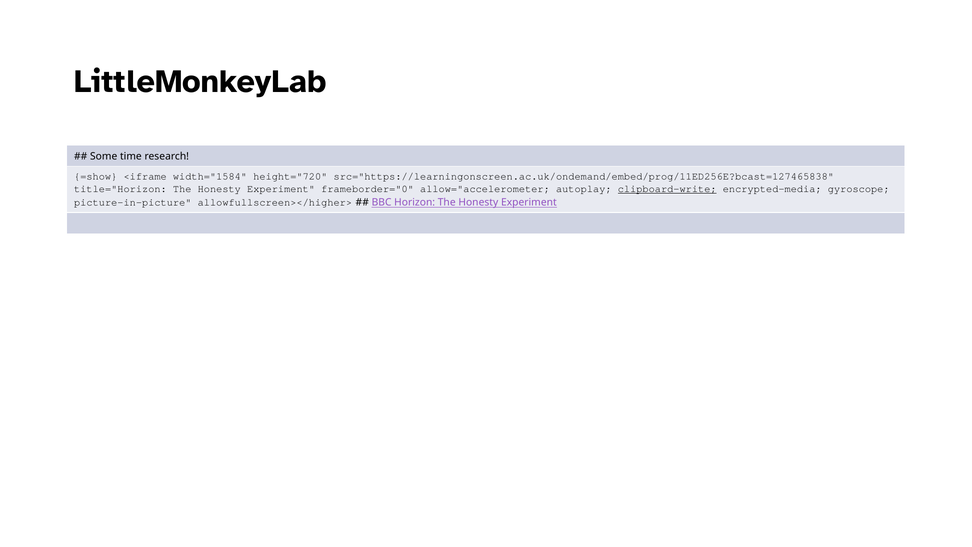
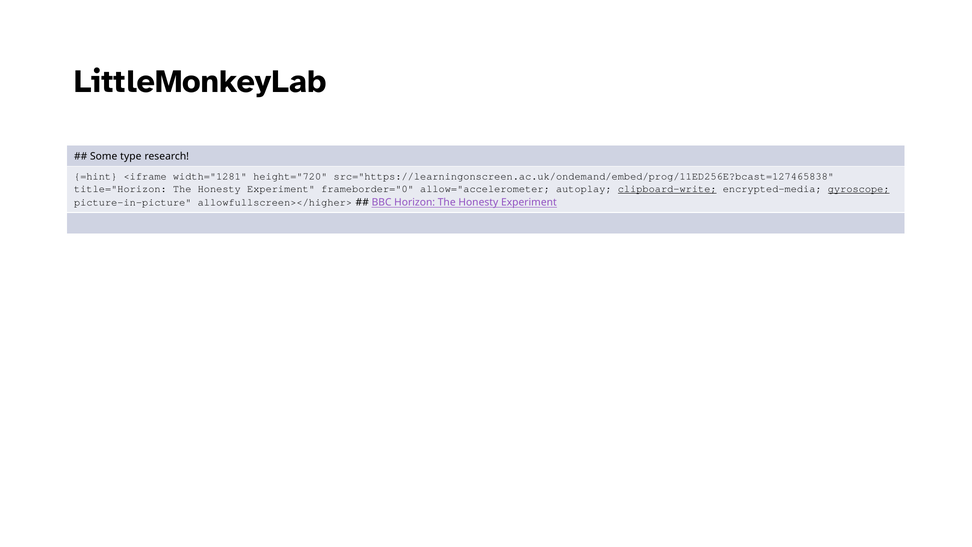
time: time -> type
=show: =show -> =hint
width="1584: width="1584 -> width="1281
gyroscope underline: none -> present
